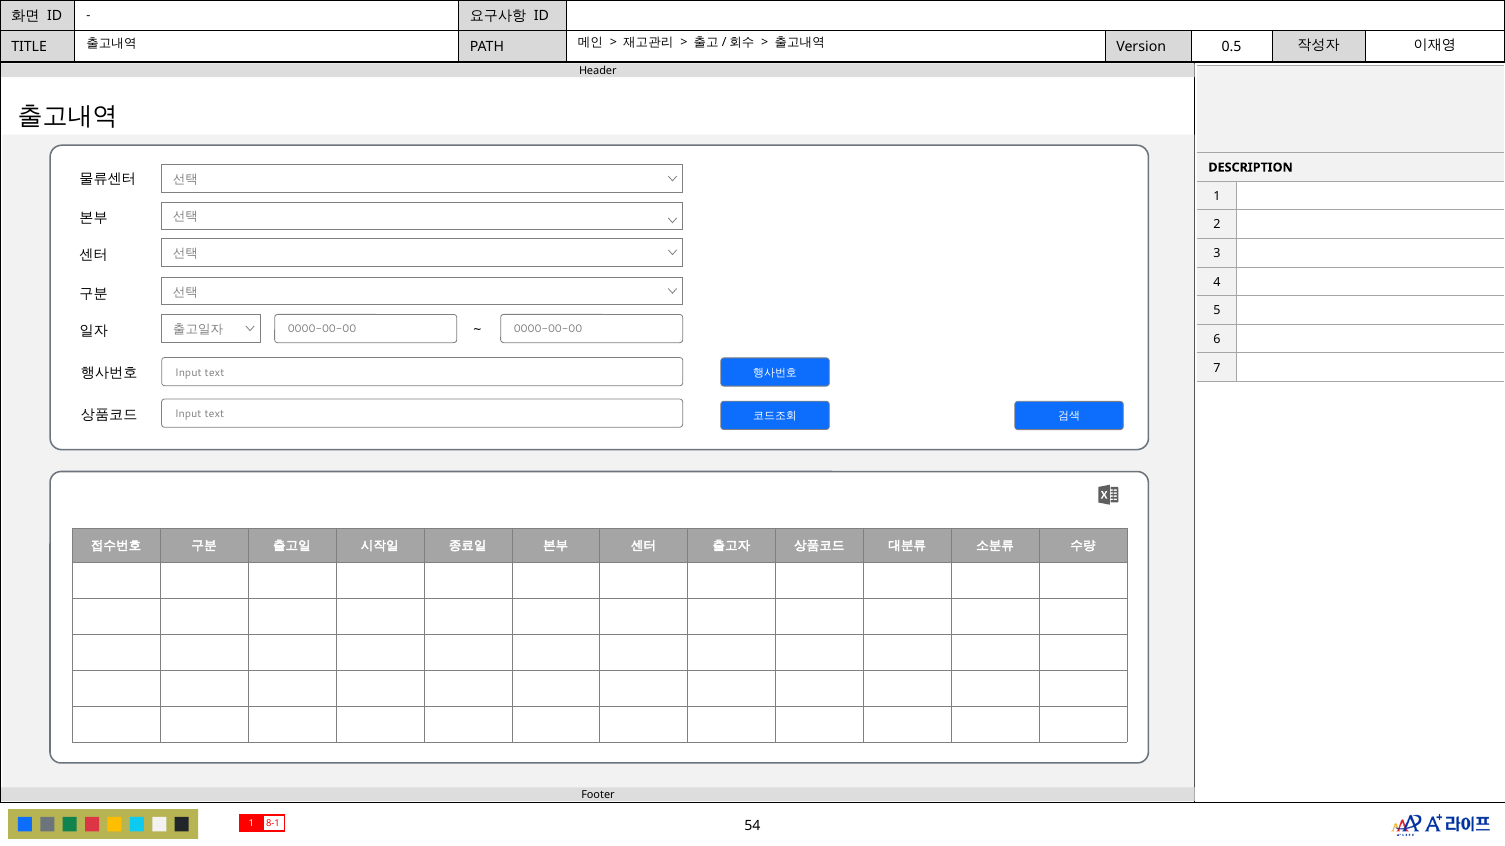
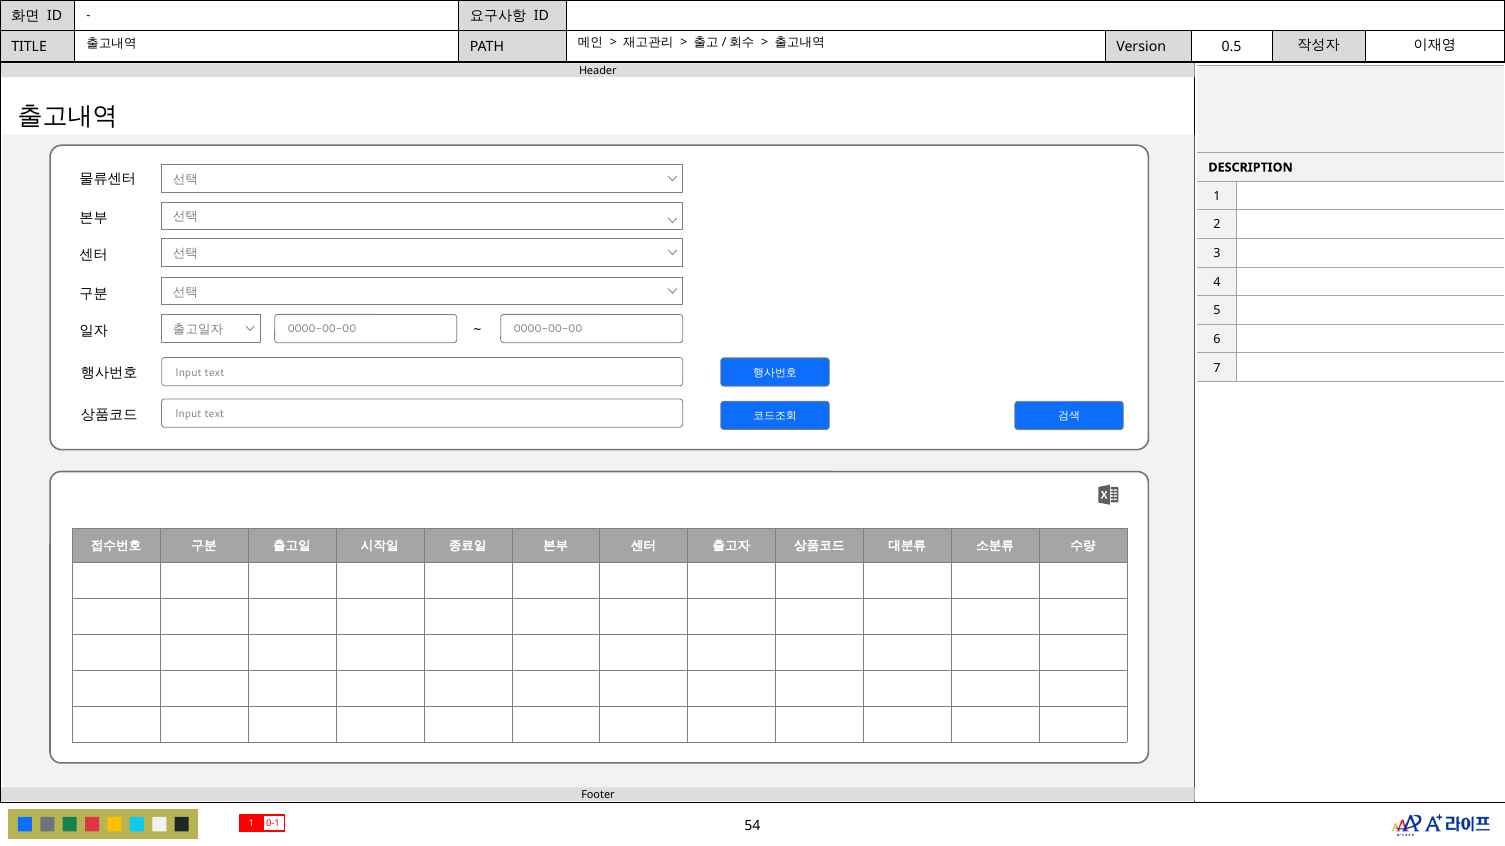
8-1: 8-1 -> 0-1
